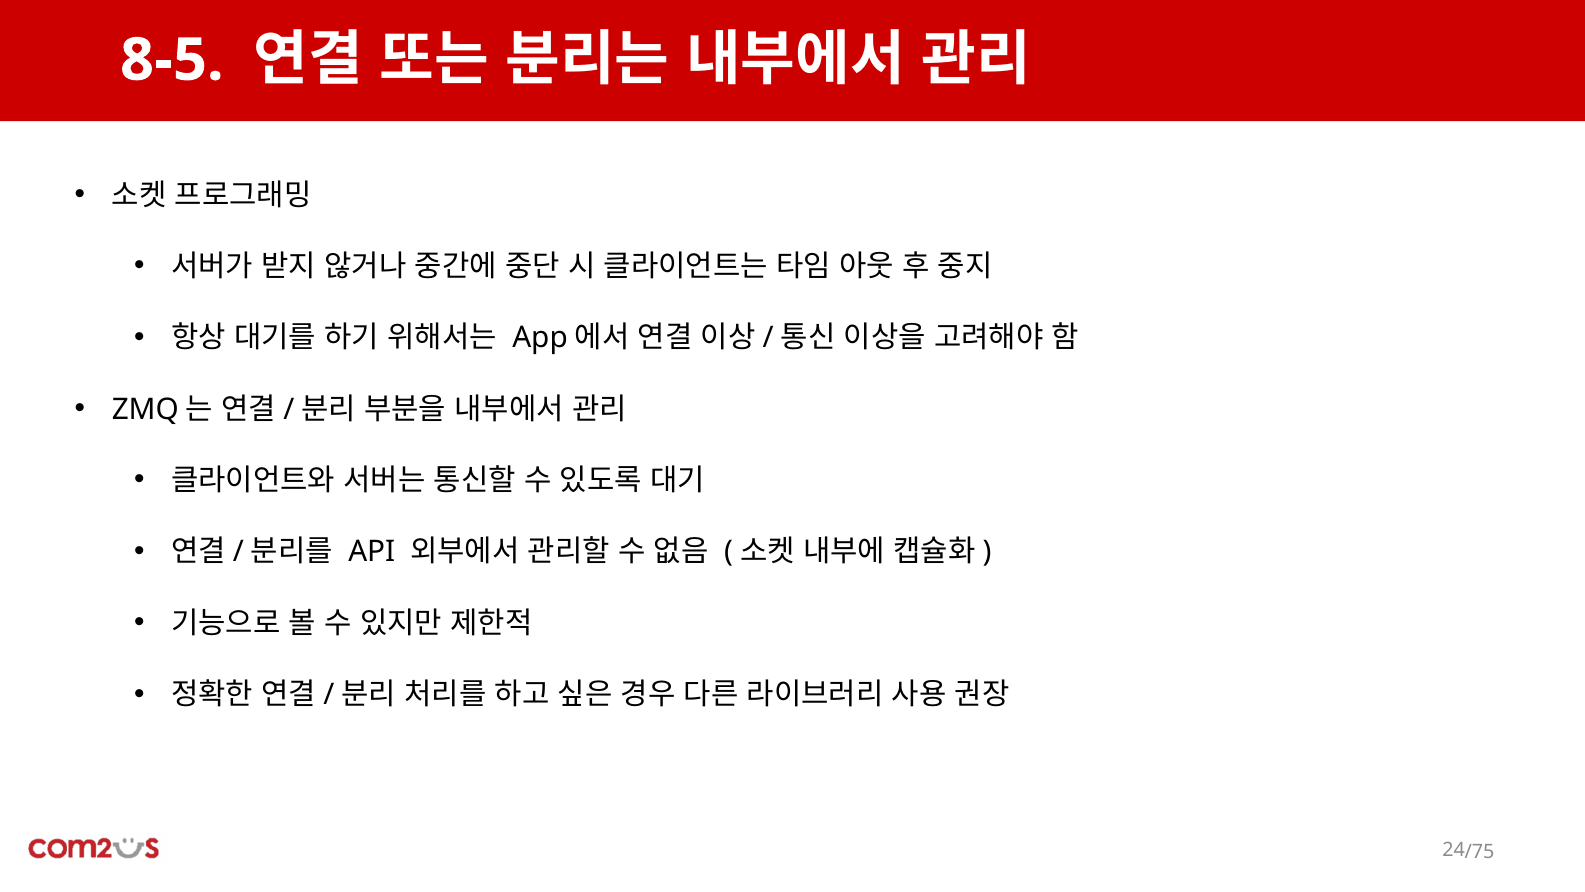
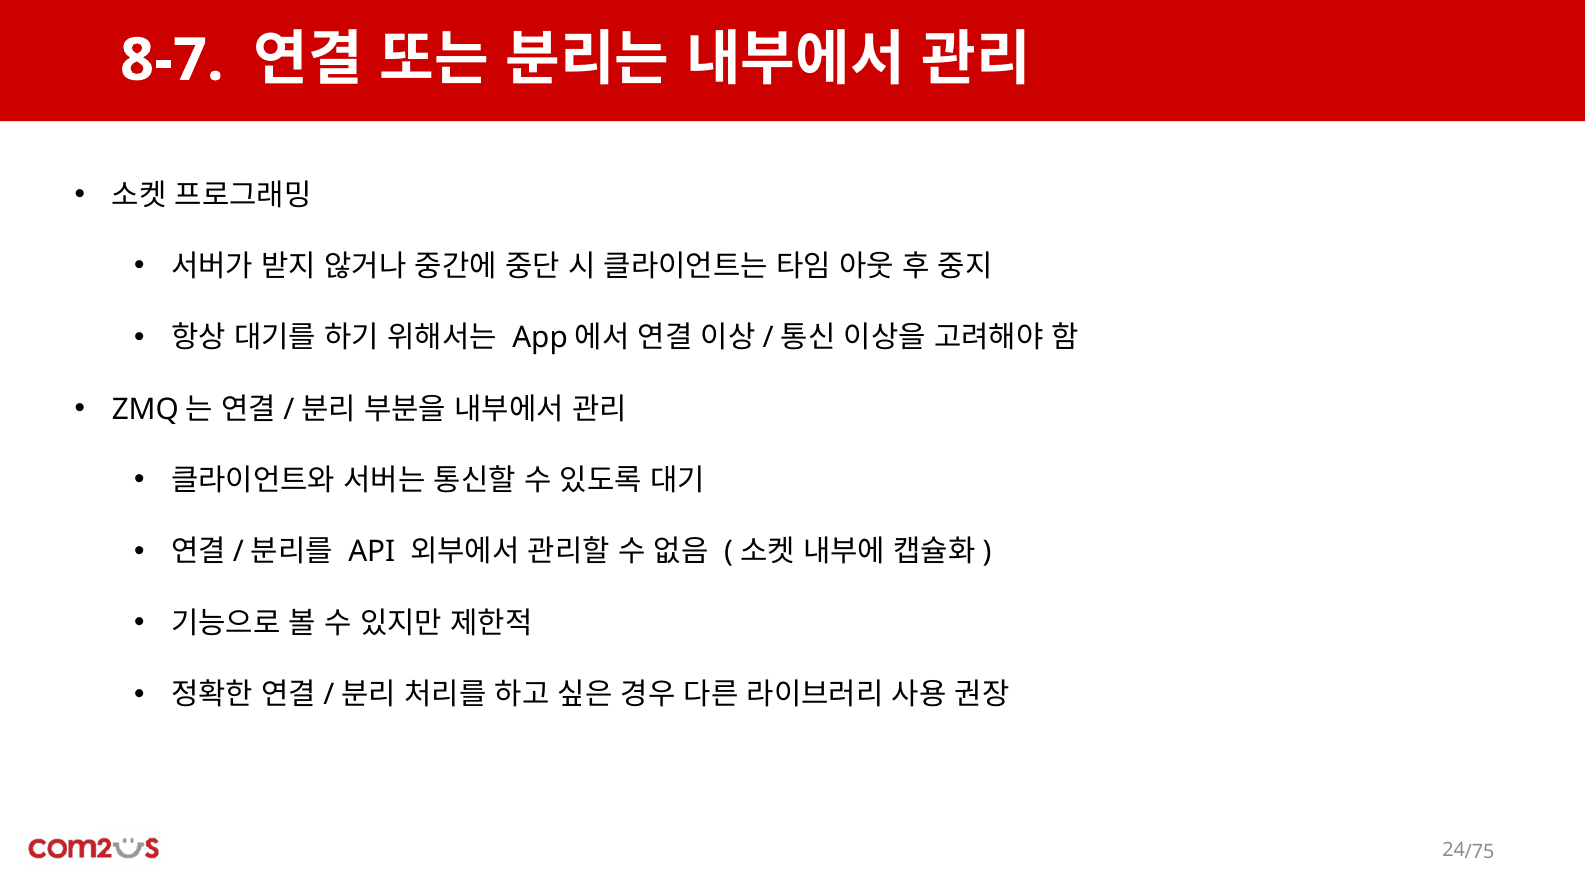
8-5: 8-5 -> 8-7
